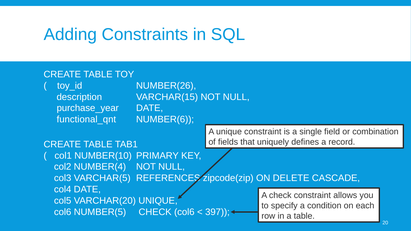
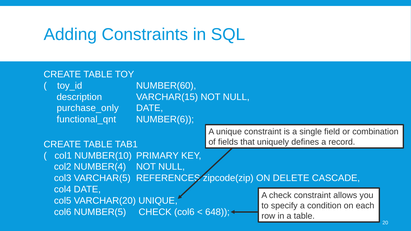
NUMBER(26: NUMBER(26 -> NUMBER(60
purchase_year: purchase_year -> purchase_only
397: 397 -> 648
